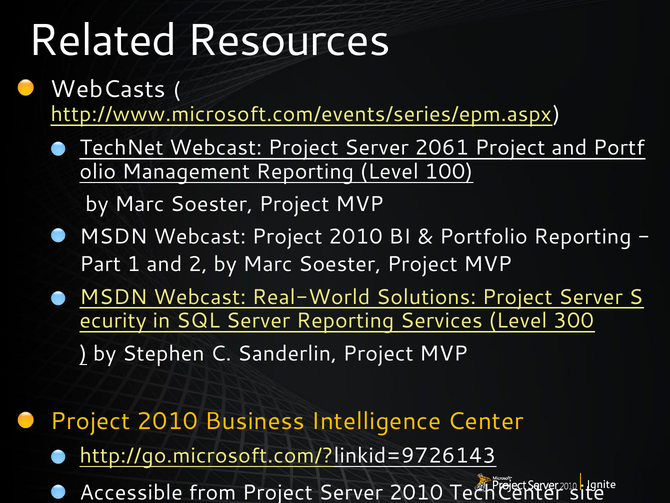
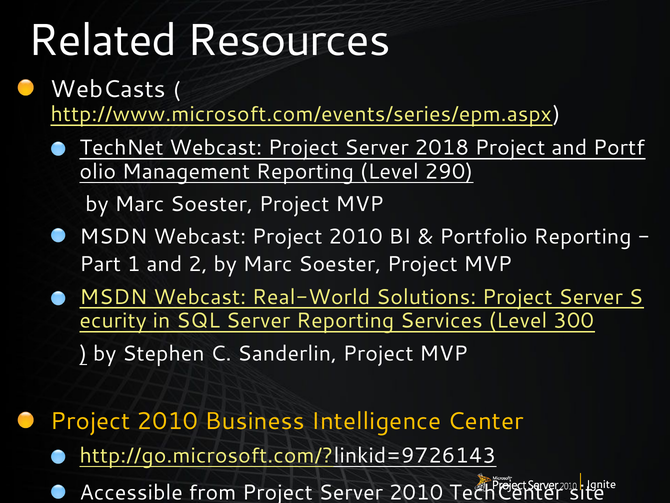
2061: 2061 -> 2018
100: 100 -> 290
